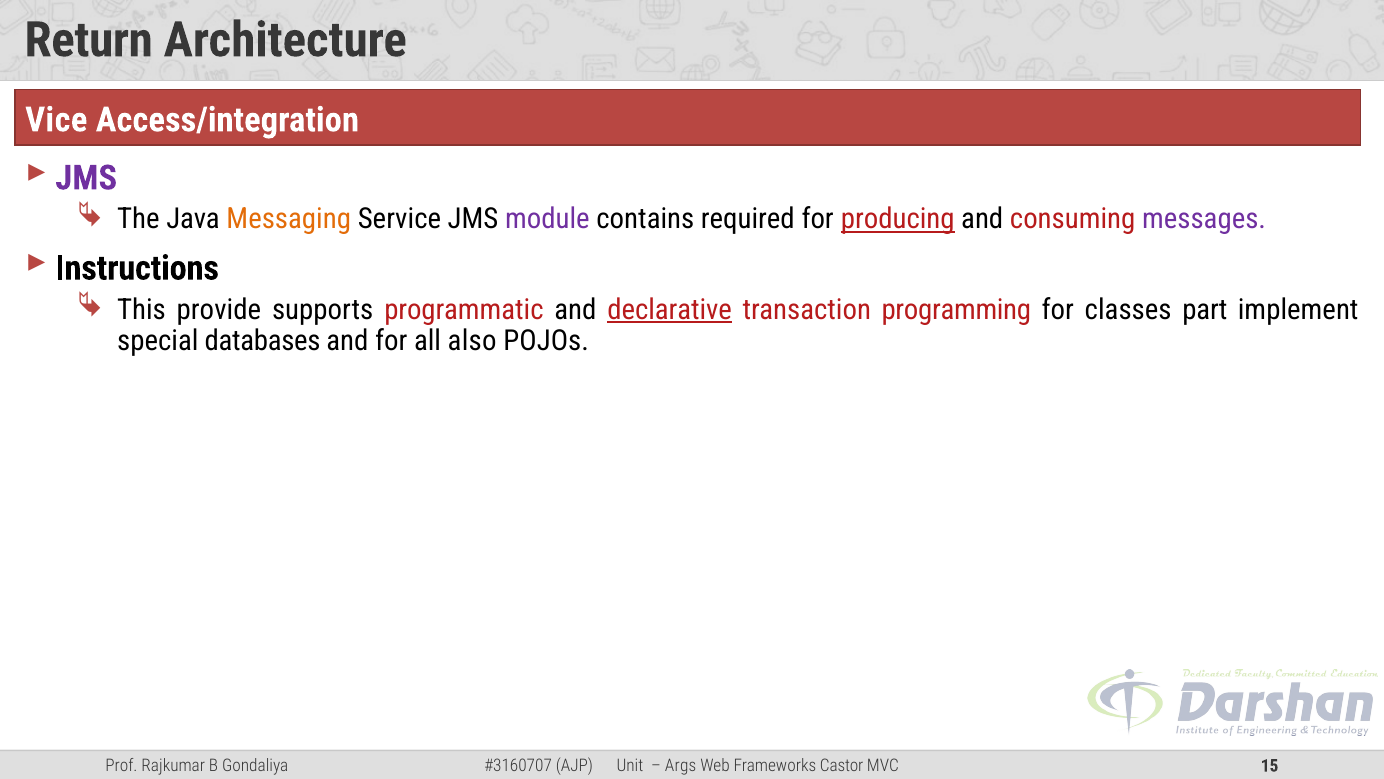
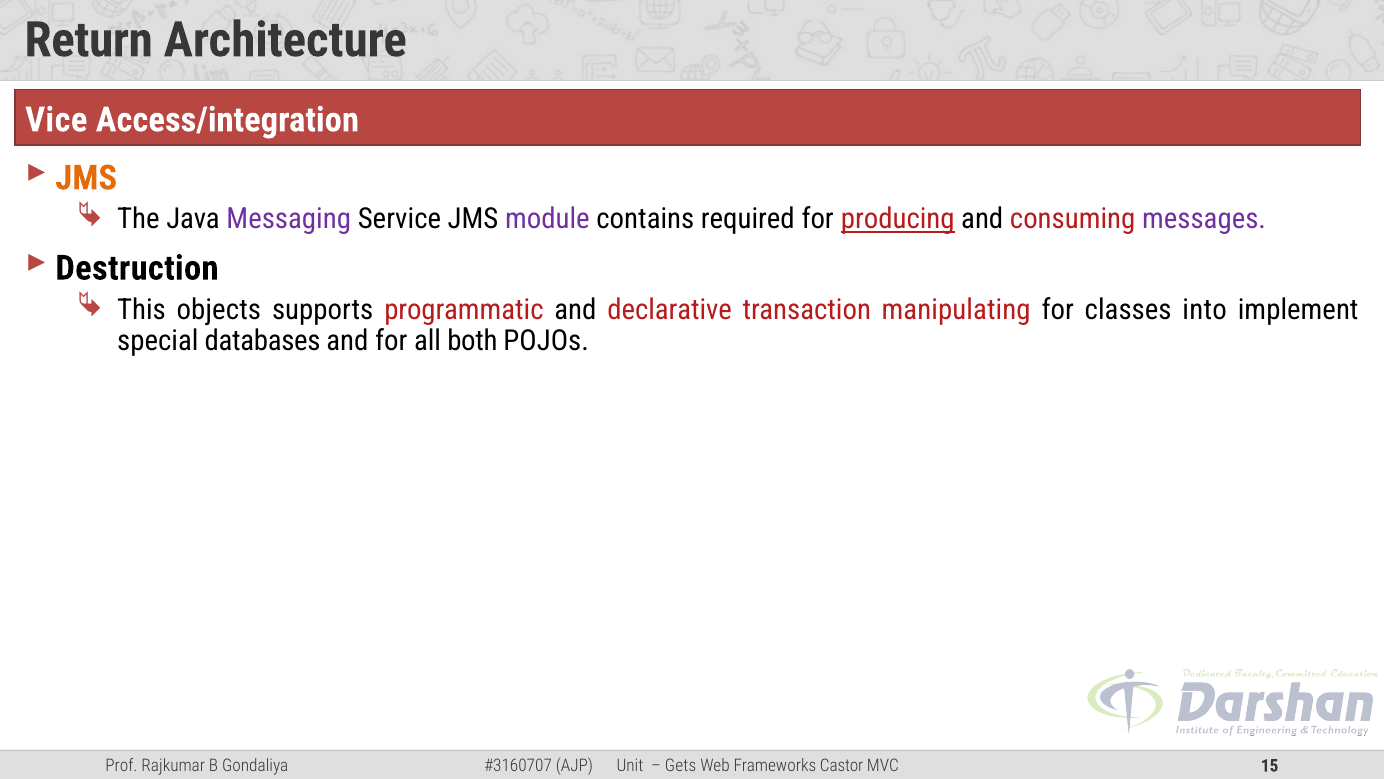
JMS at (86, 178) colour: purple -> orange
Messaging colour: orange -> purple
Instructions: Instructions -> Destruction
provide: provide -> objects
declarative underline: present -> none
programming: programming -> manipulating
part: part -> into
also: also -> both
Args: Args -> Gets
